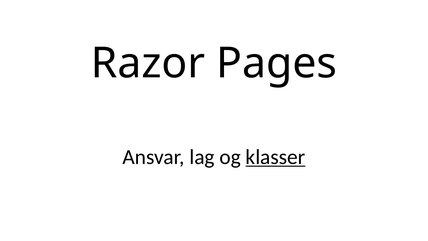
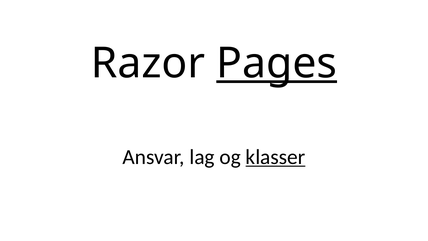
Pages underline: none -> present
